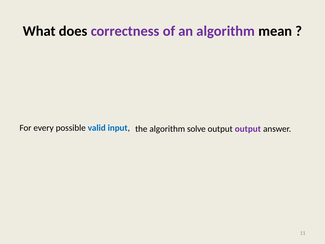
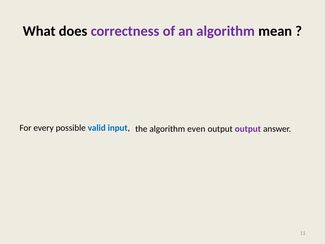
solve: solve -> even
